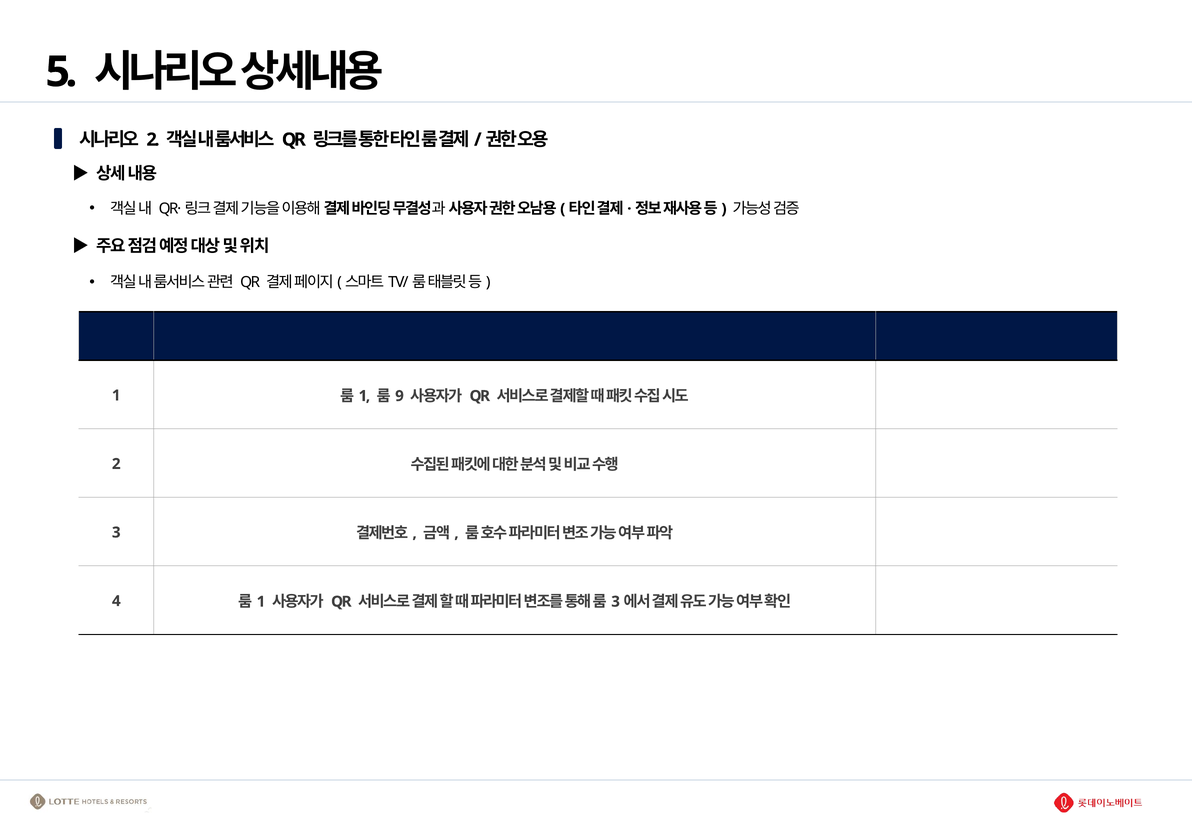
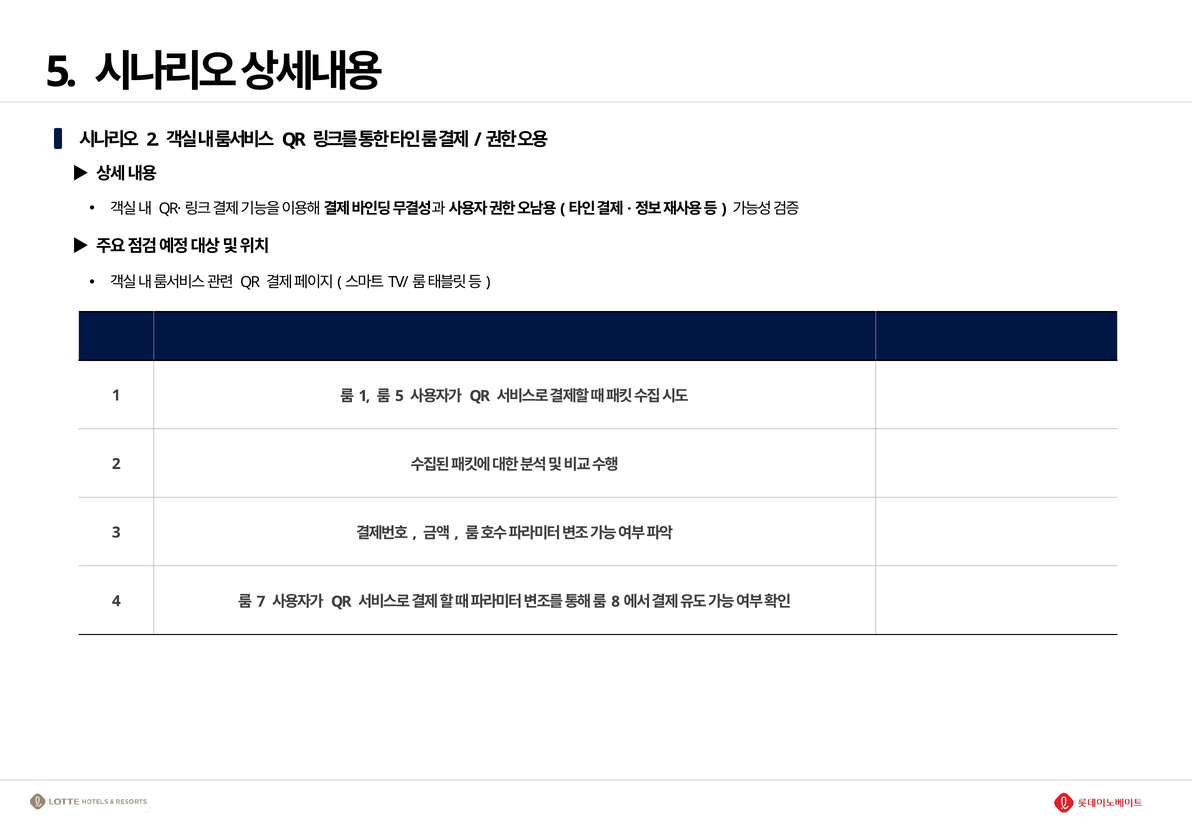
9 at (399, 396): 9 -> 5
1 at (261, 602): 1 -> 7
3 at (616, 602): 3 -> 8
